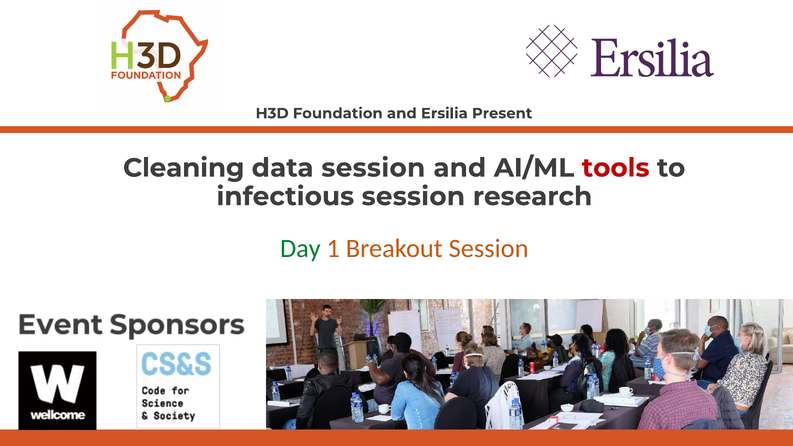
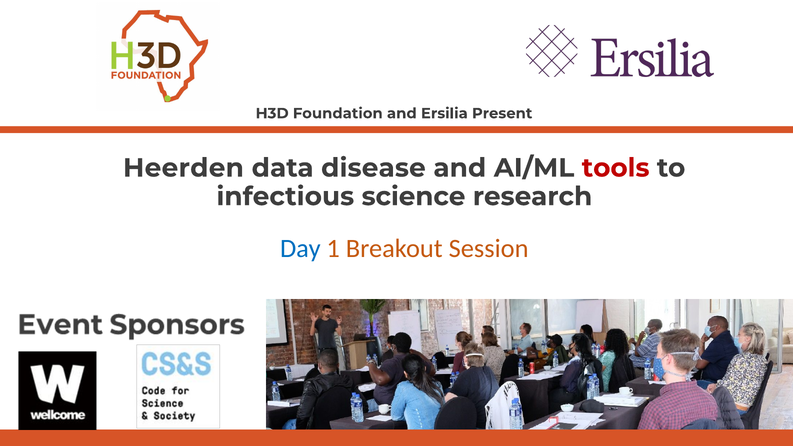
Cleaning: Cleaning -> Heerden
data session: session -> disease
infectious session: session -> science
Day colour: green -> blue
